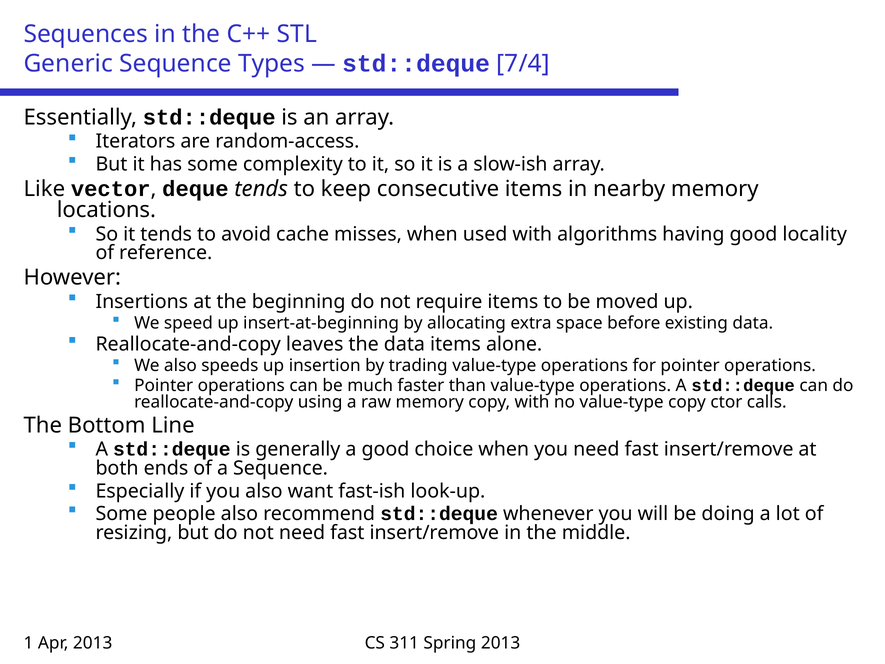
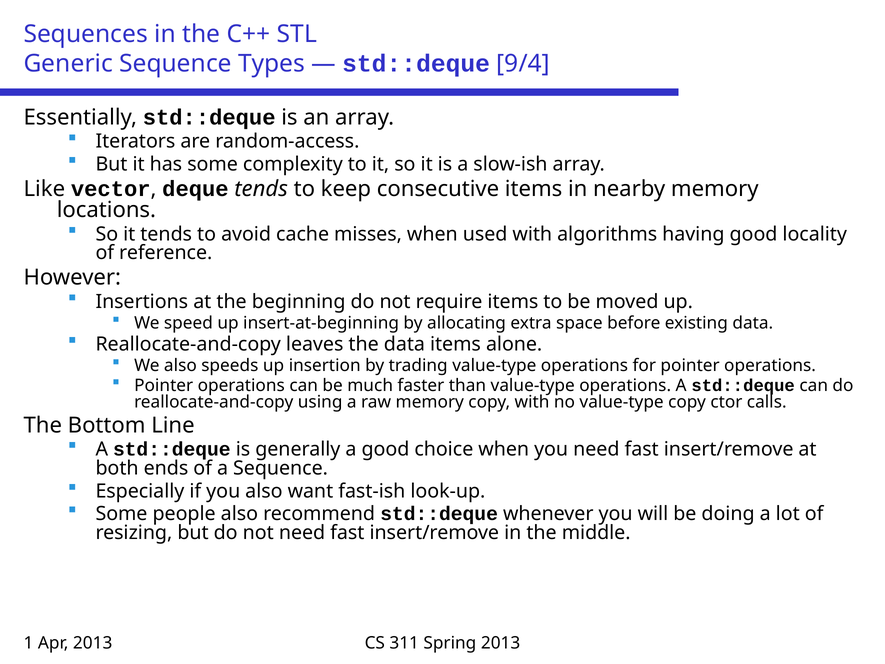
7/4: 7/4 -> 9/4
